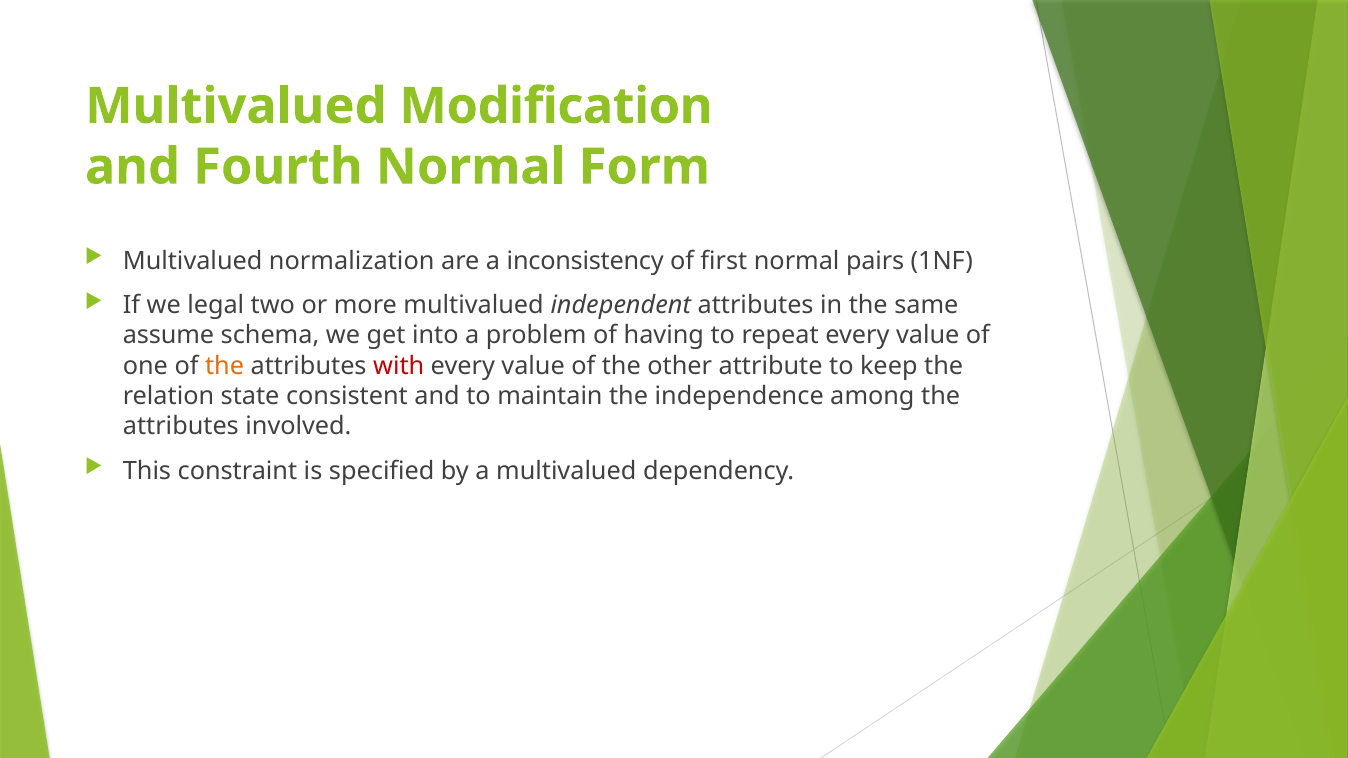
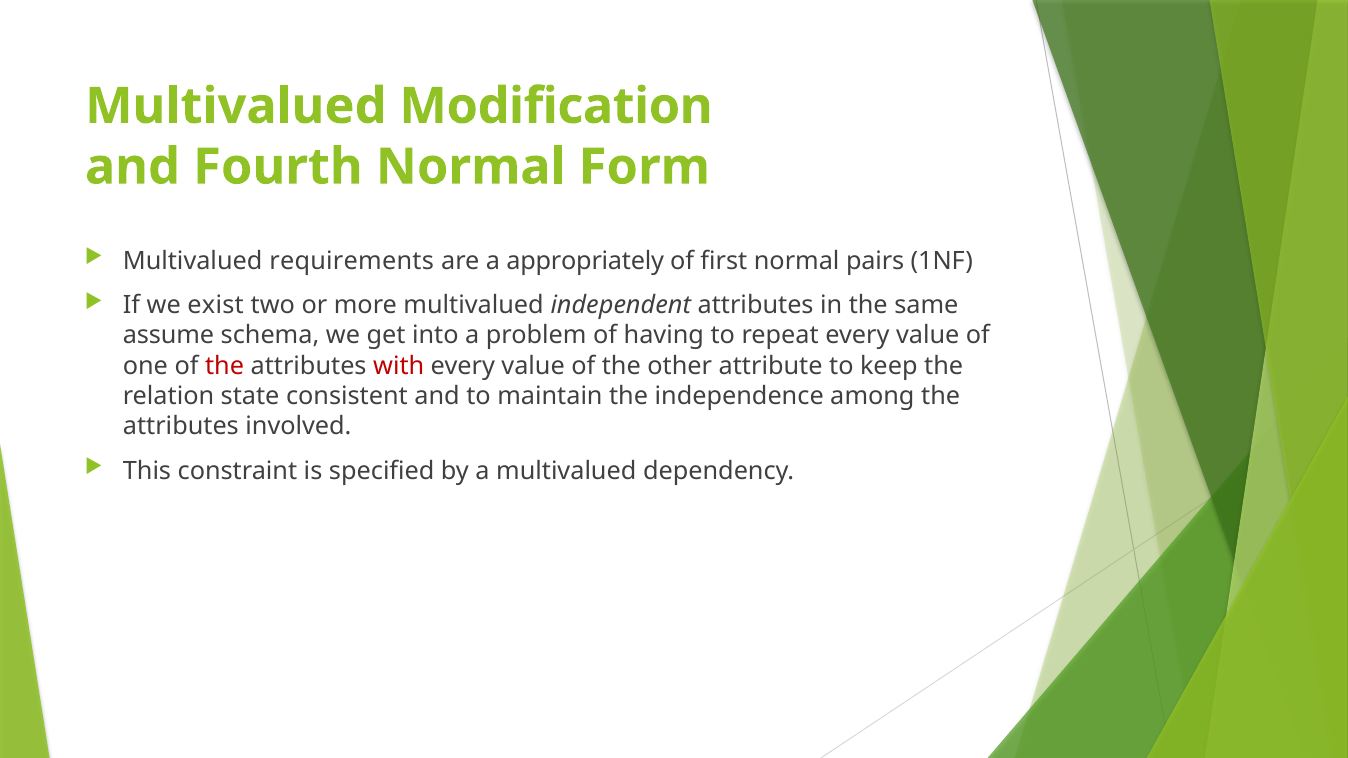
normalization: normalization -> requirements
inconsistency: inconsistency -> appropriately
legal: legal -> exist
the at (225, 366) colour: orange -> red
